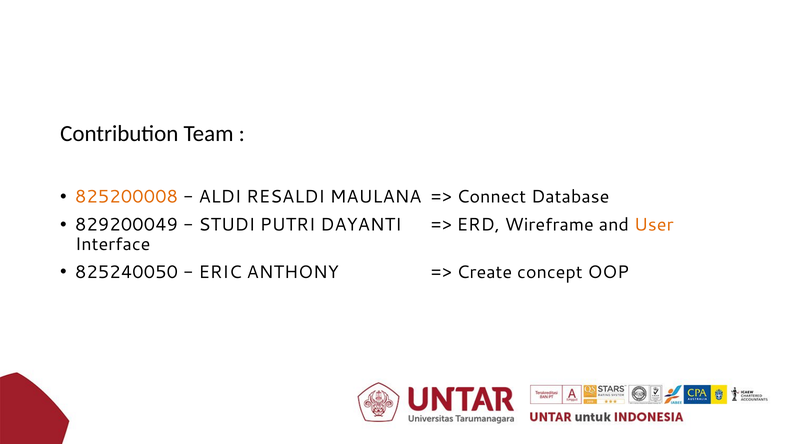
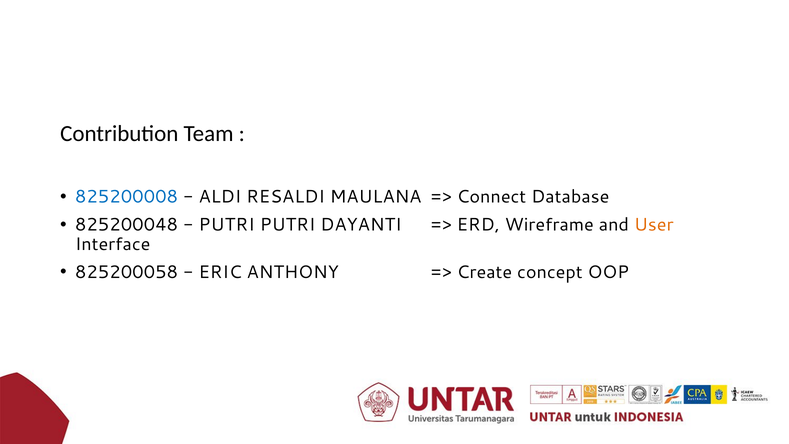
825200008 colour: orange -> blue
829200049: 829200049 -> 825200048
STUDI at (227, 225): STUDI -> PUTRI
825240050: 825240050 -> 825200058
